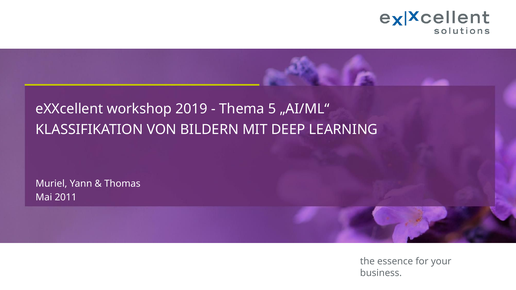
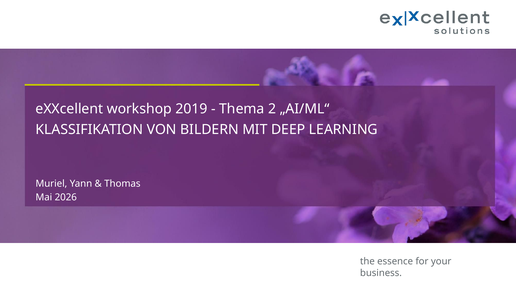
5: 5 -> 2
2011: 2011 -> 2026
